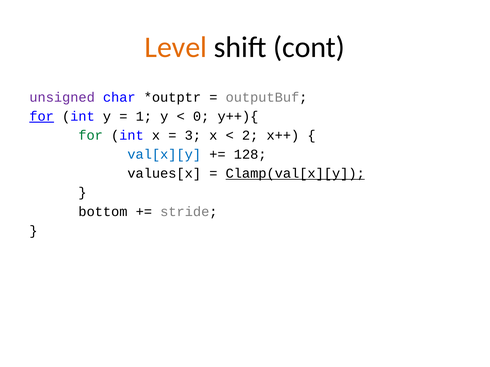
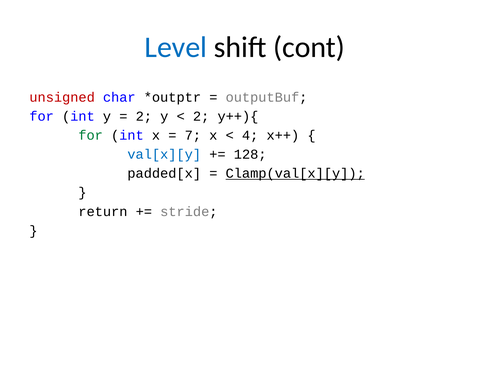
Level colour: orange -> blue
unsigned colour: purple -> red
for at (42, 116) underline: present -> none
1 at (144, 116): 1 -> 2
0 at (201, 116): 0 -> 2
3: 3 -> 7
2: 2 -> 4
values[x: values[x -> padded[x
bottom: bottom -> return
